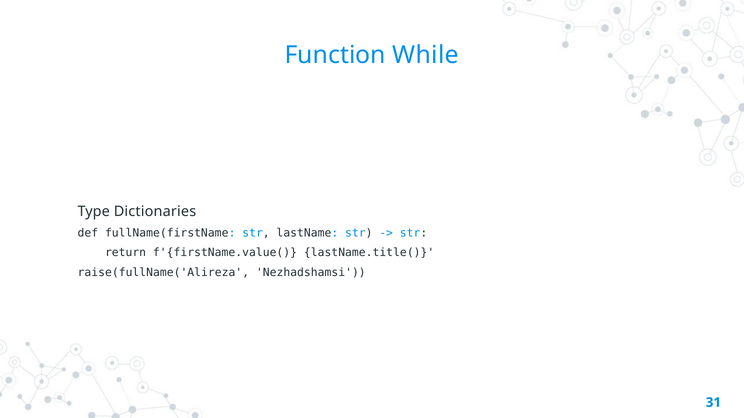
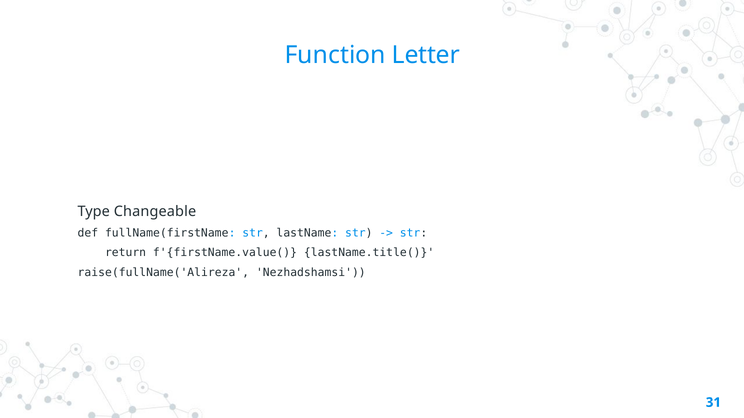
While: While -> Letter
Dictionaries: Dictionaries -> Changeable
